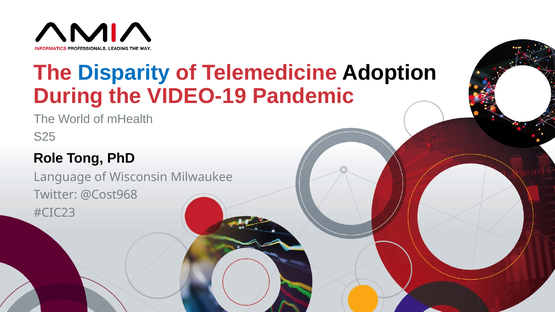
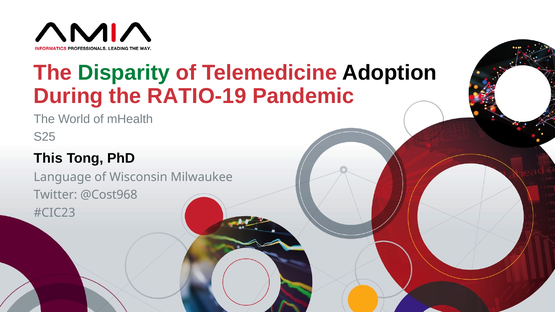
Disparity colour: blue -> green
VIDEO-19: VIDEO-19 -> RATIO-19
Role: Role -> This
